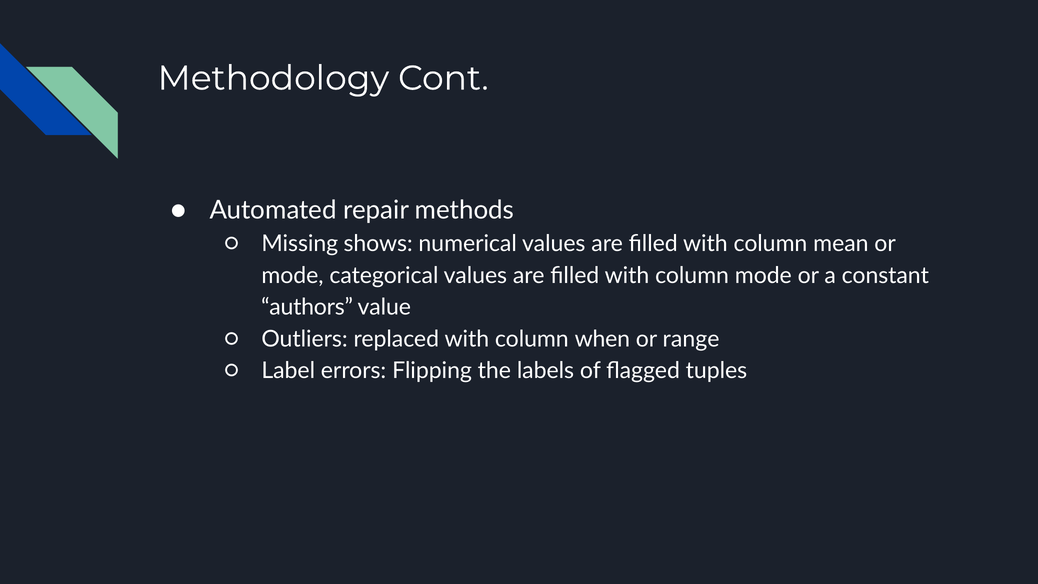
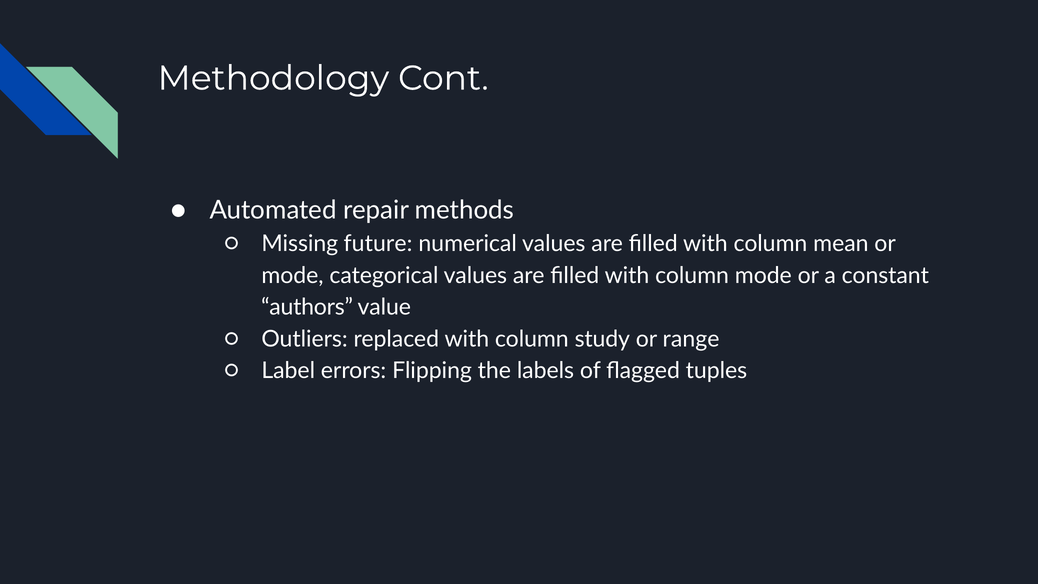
shows: shows -> future
when: when -> study
